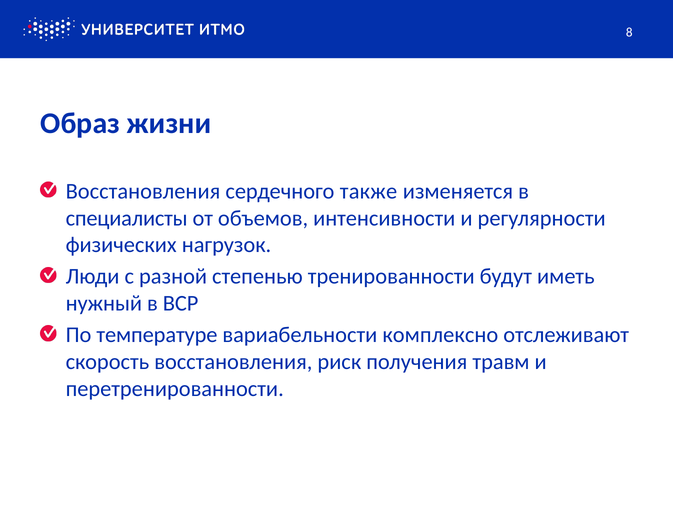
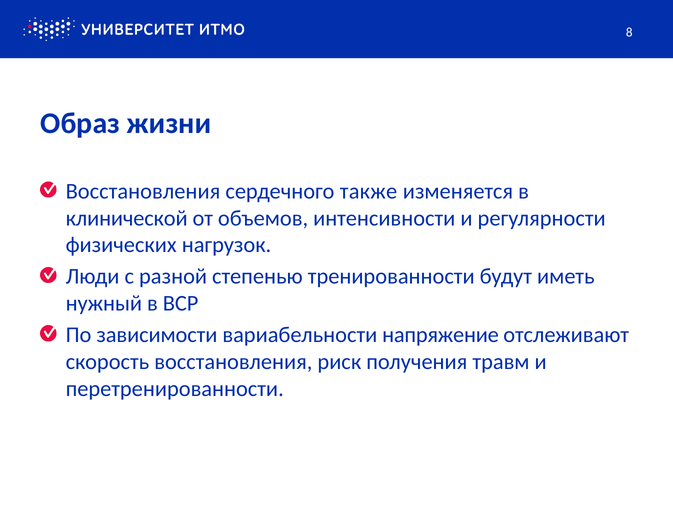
специалисты: специалисты -> клинической
температуре: температуре -> зависимости
комплексно: комплексно -> напряжение
